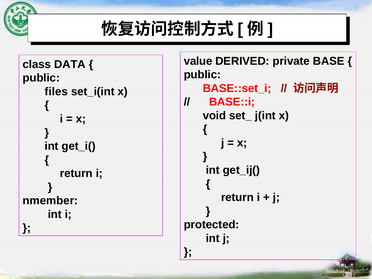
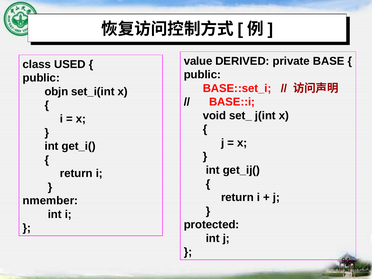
DATA: DATA -> USED
files: files -> objn
